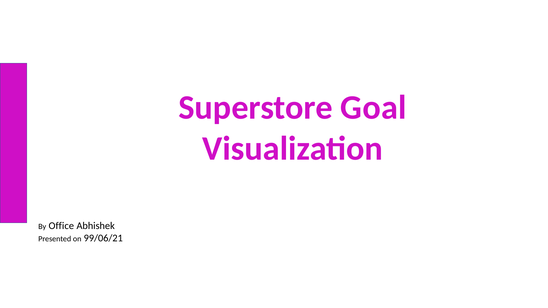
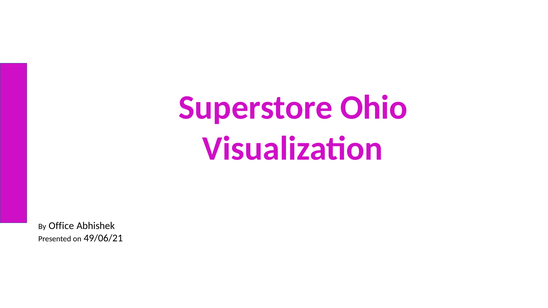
Goal: Goal -> Ohio
99/06/21: 99/06/21 -> 49/06/21
